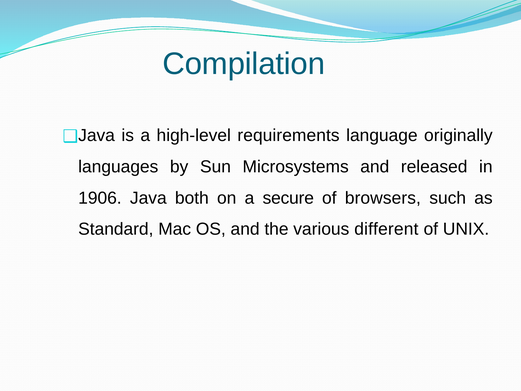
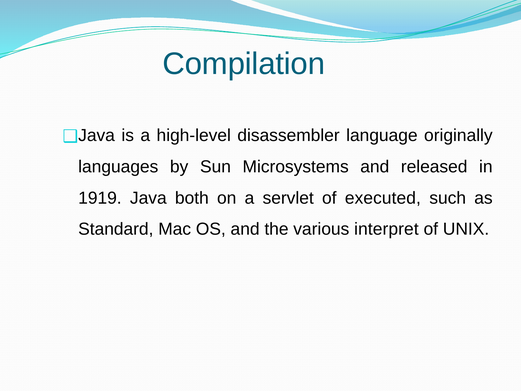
requirements: requirements -> disassembler
1906: 1906 -> 1919
secure: secure -> servlet
browsers: browsers -> executed
different: different -> interpret
